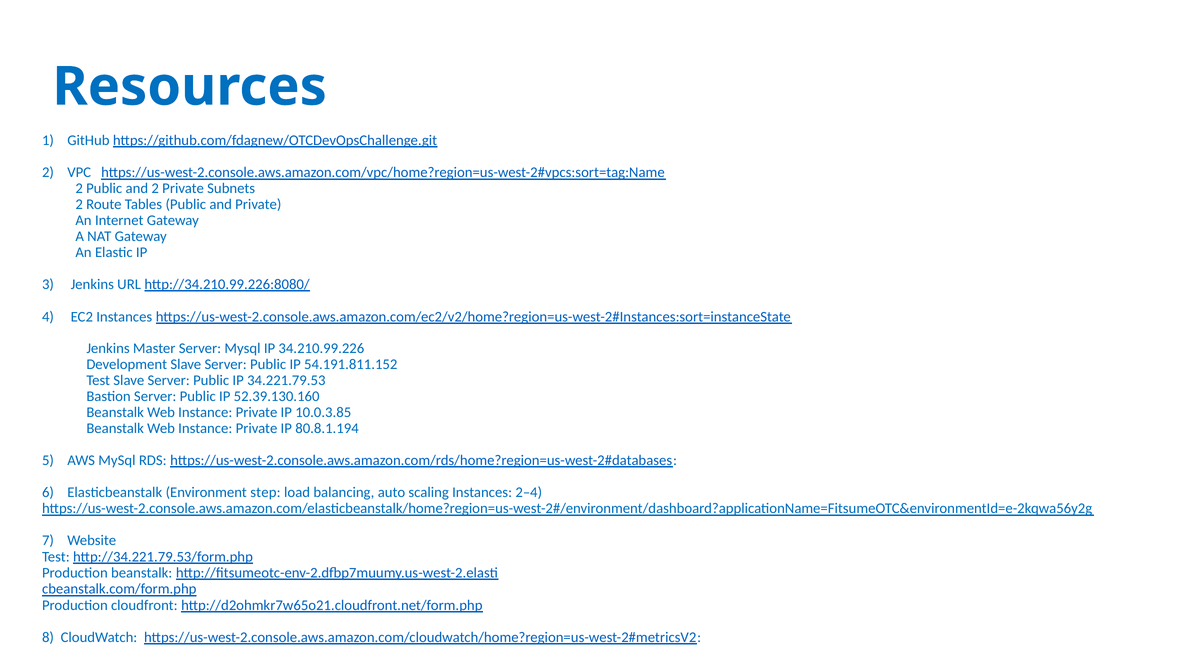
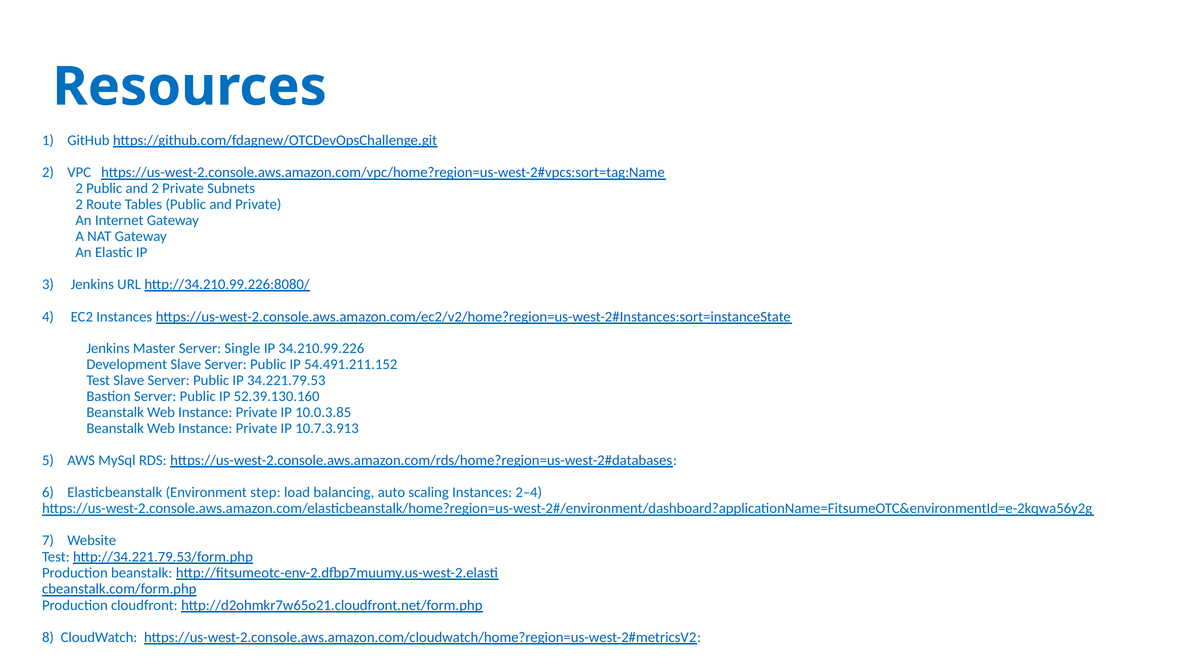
Server Mysql: Mysql -> Single
54.191.811.152: 54.191.811.152 -> 54.491.211.152
80.8.1.194: 80.8.1.194 -> 10.7.3.913
